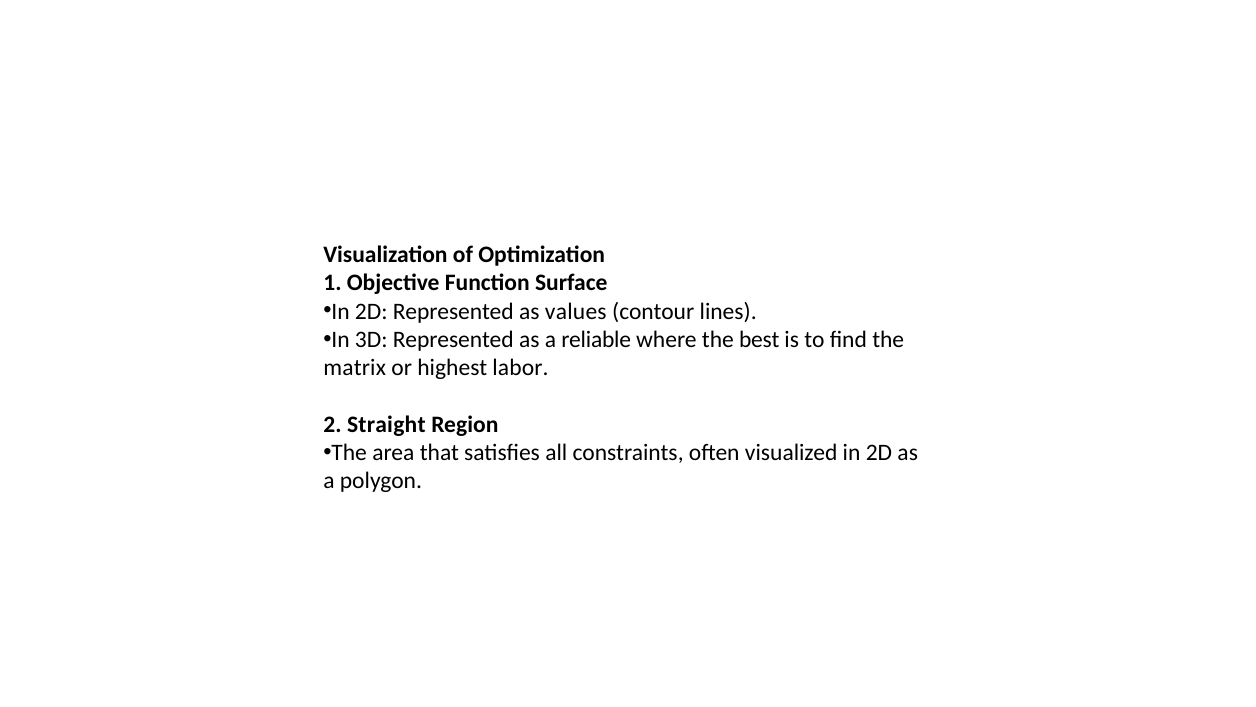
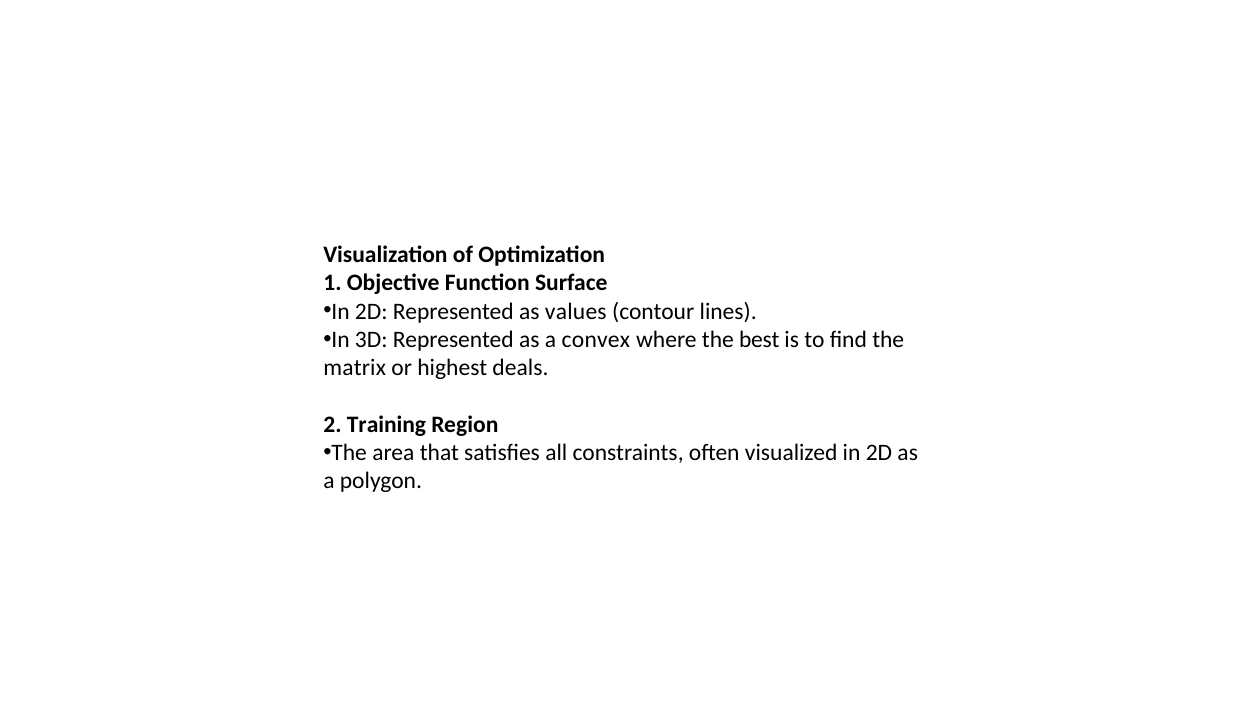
reliable: reliable -> convex
labor: labor -> deals
Straight: Straight -> Training
